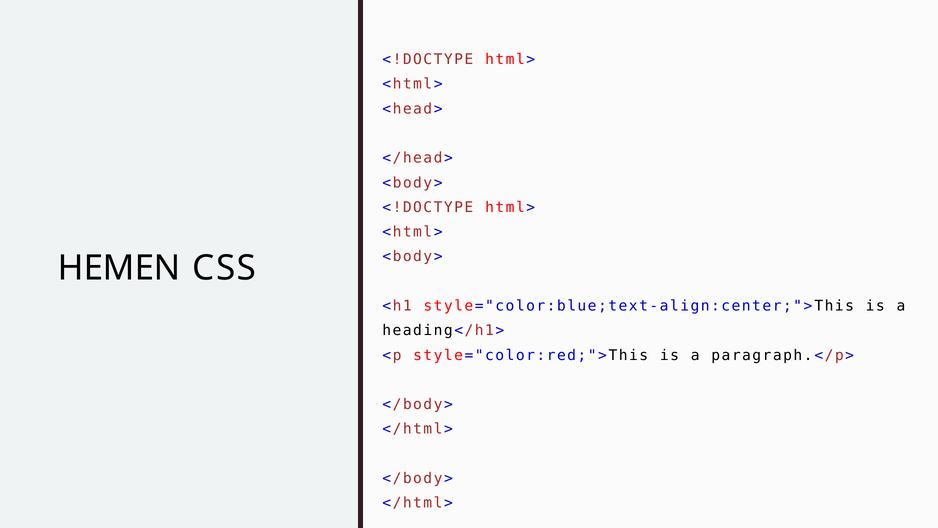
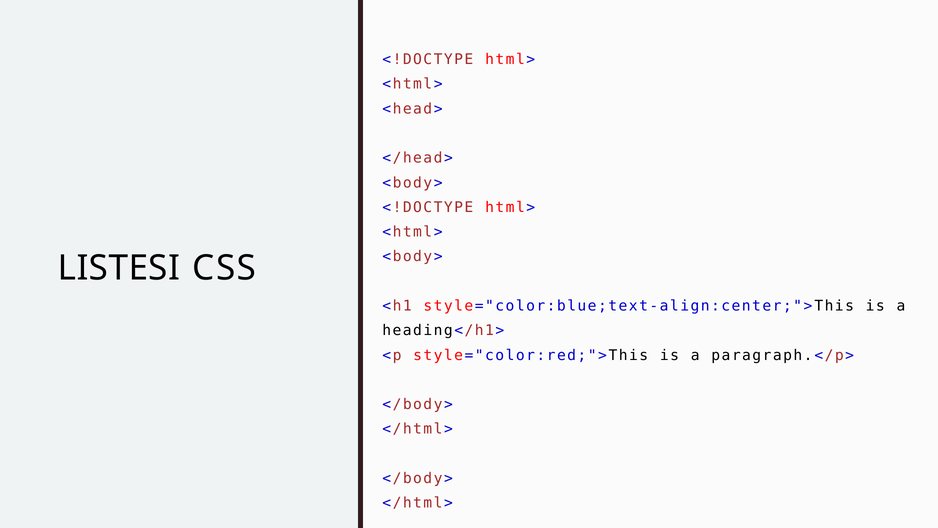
HEMEN: HEMEN -> LISTESI
